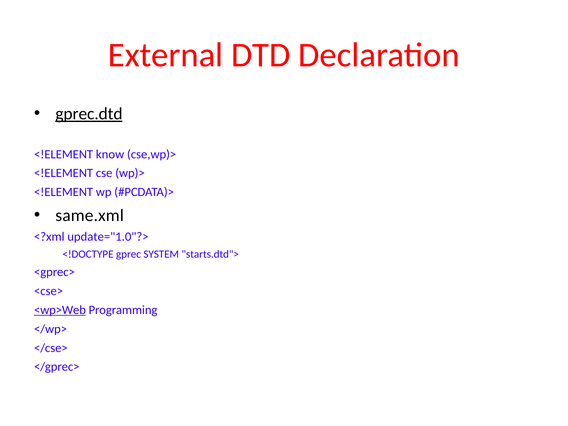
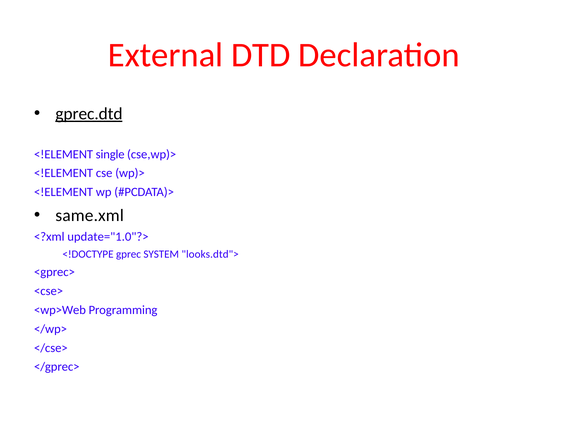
know: know -> single
starts.dtd">: starts.dtd"> -> looks.dtd">
<wp>Web underline: present -> none
